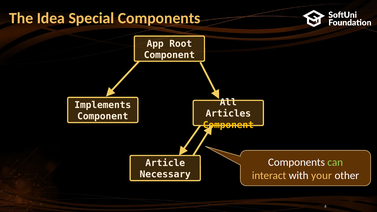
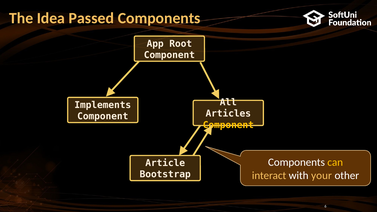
Special: Special -> Passed
can colour: light green -> yellow
Necessary: Necessary -> Bootstrap
